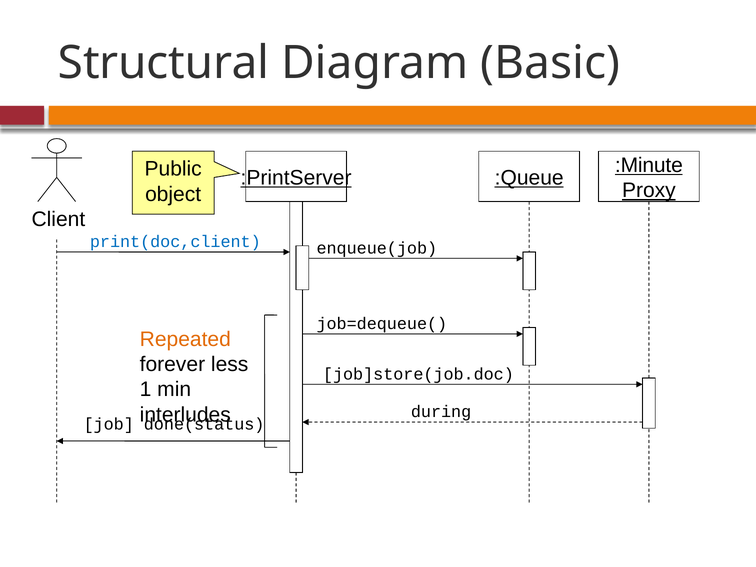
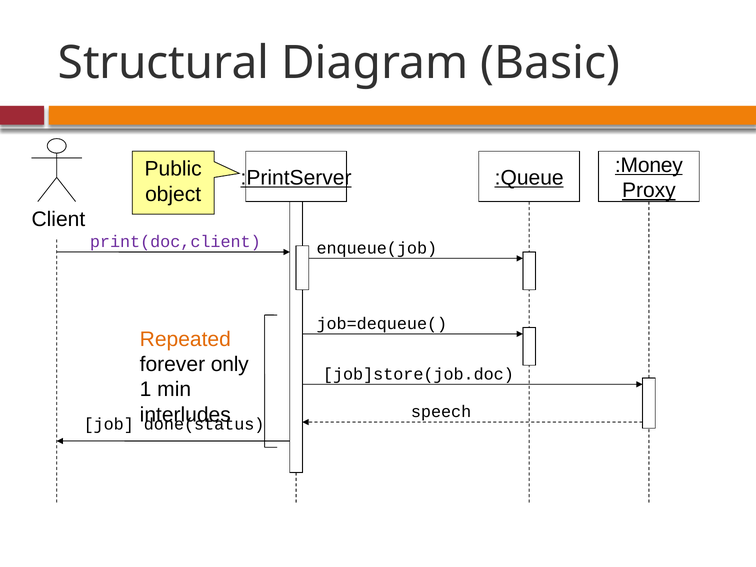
:Minute: :Minute -> :Money
print(doc,client colour: blue -> purple
less: less -> only
during: during -> speech
